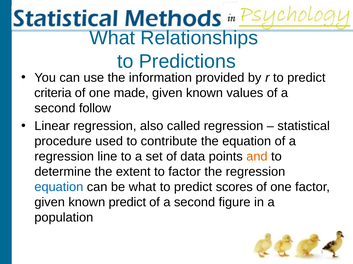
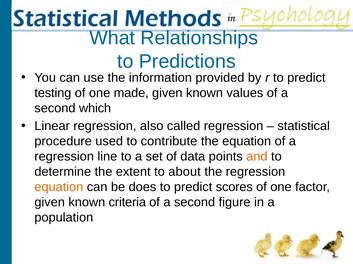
criteria: criteria -> testing
follow: follow -> which
to factor: factor -> about
equation at (59, 188) colour: blue -> orange
be what: what -> does
known predict: predict -> criteria
